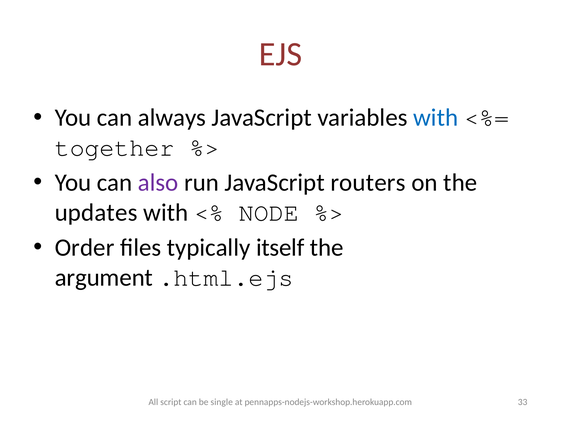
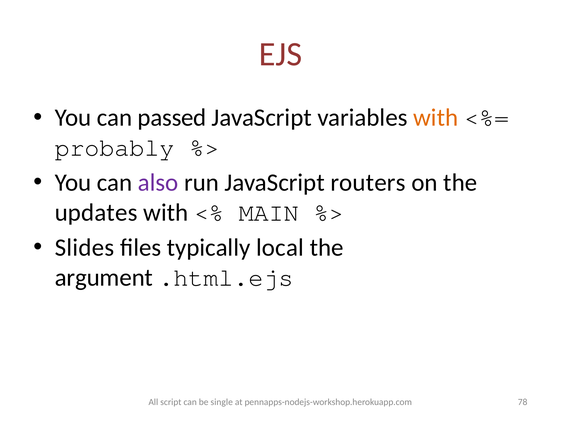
always: always -> passed
with at (436, 118) colour: blue -> orange
together: together -> probably
NODE: NODE -> MAIN
Order: Order -> Slides
itself: itself -> local
33: 33 -> 78
